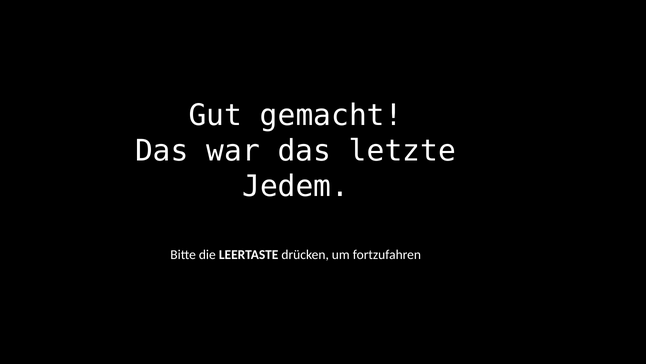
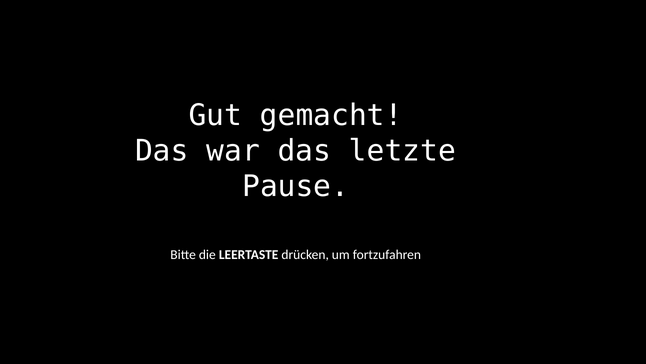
Jedem: Jedem -> Pause
